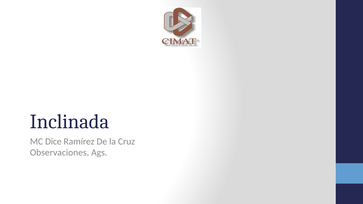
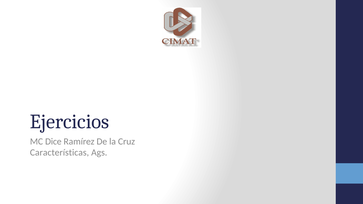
Inclinada: Inclinada -> Ejercicios
Observaciones: Observaciones -> Características
